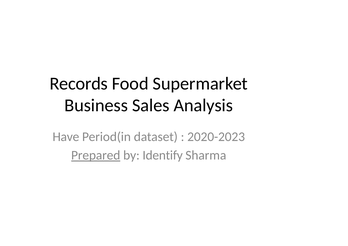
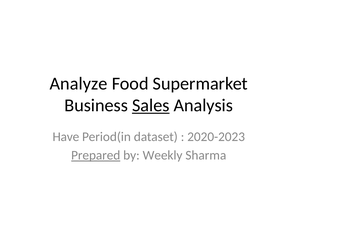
Records: Records -> Analyze
Sales underline: none -> present
Identify: Identify -> Weekly
